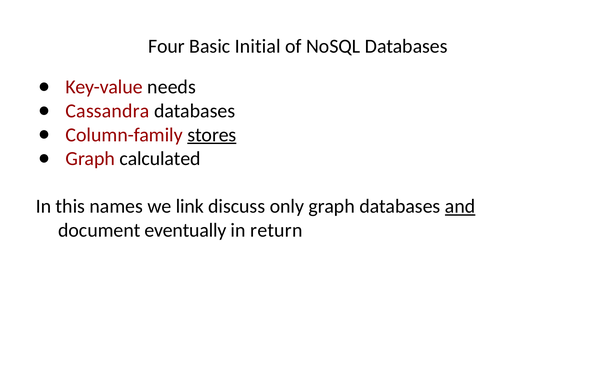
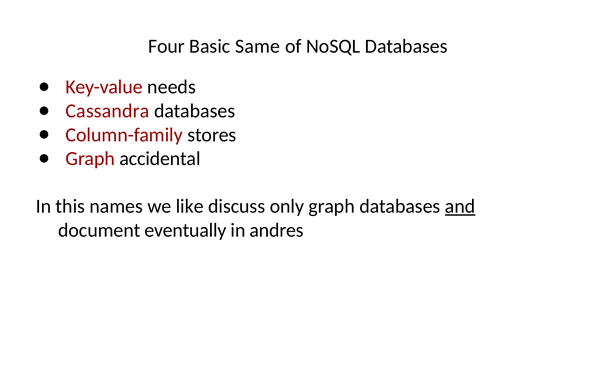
Initial: Initial -> Same
stores underline: present -> none
calculated: calculated -> accidental
link: link -> like
return: return -> andres
